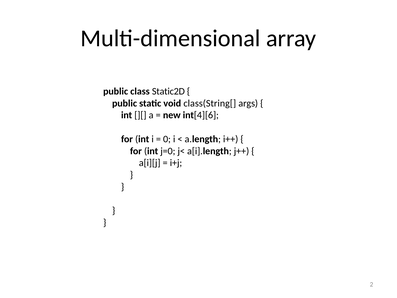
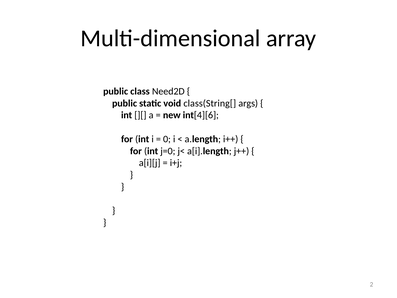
Static2D: Static2D -> Need2D
